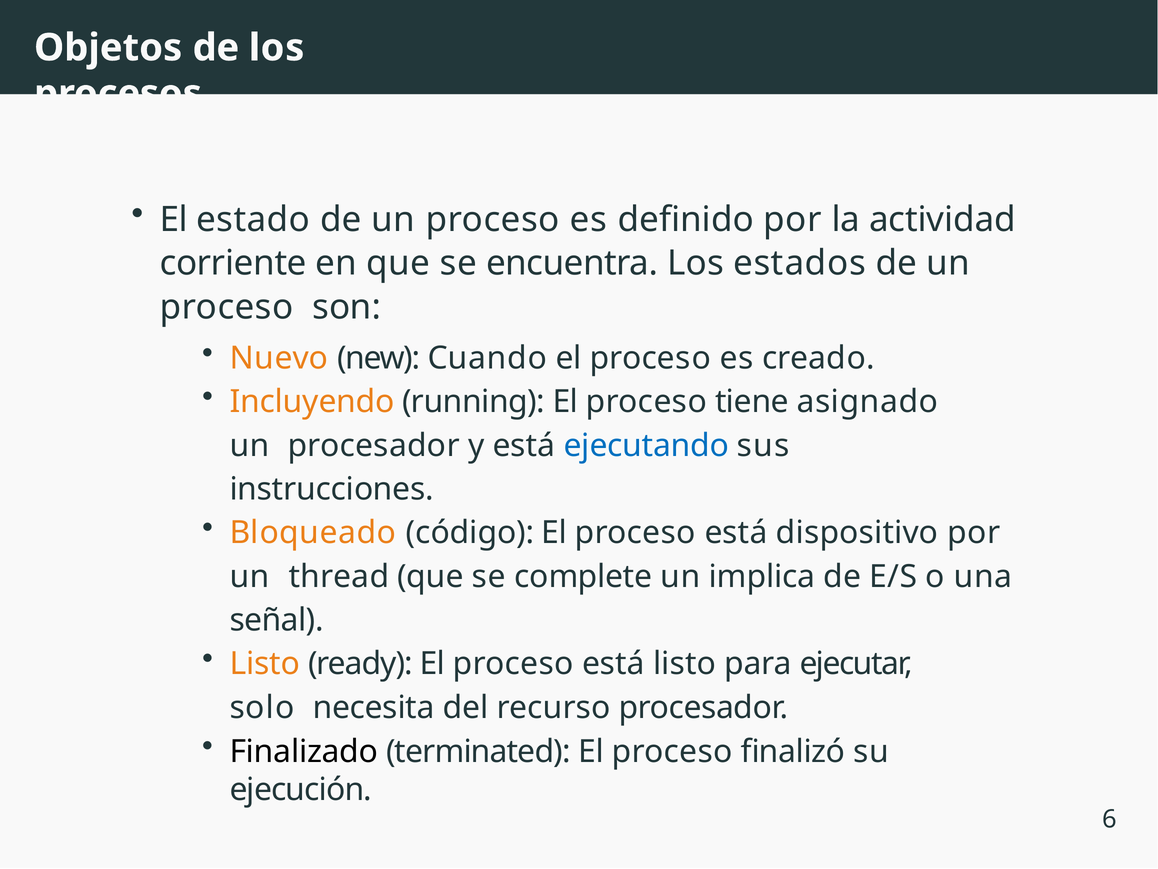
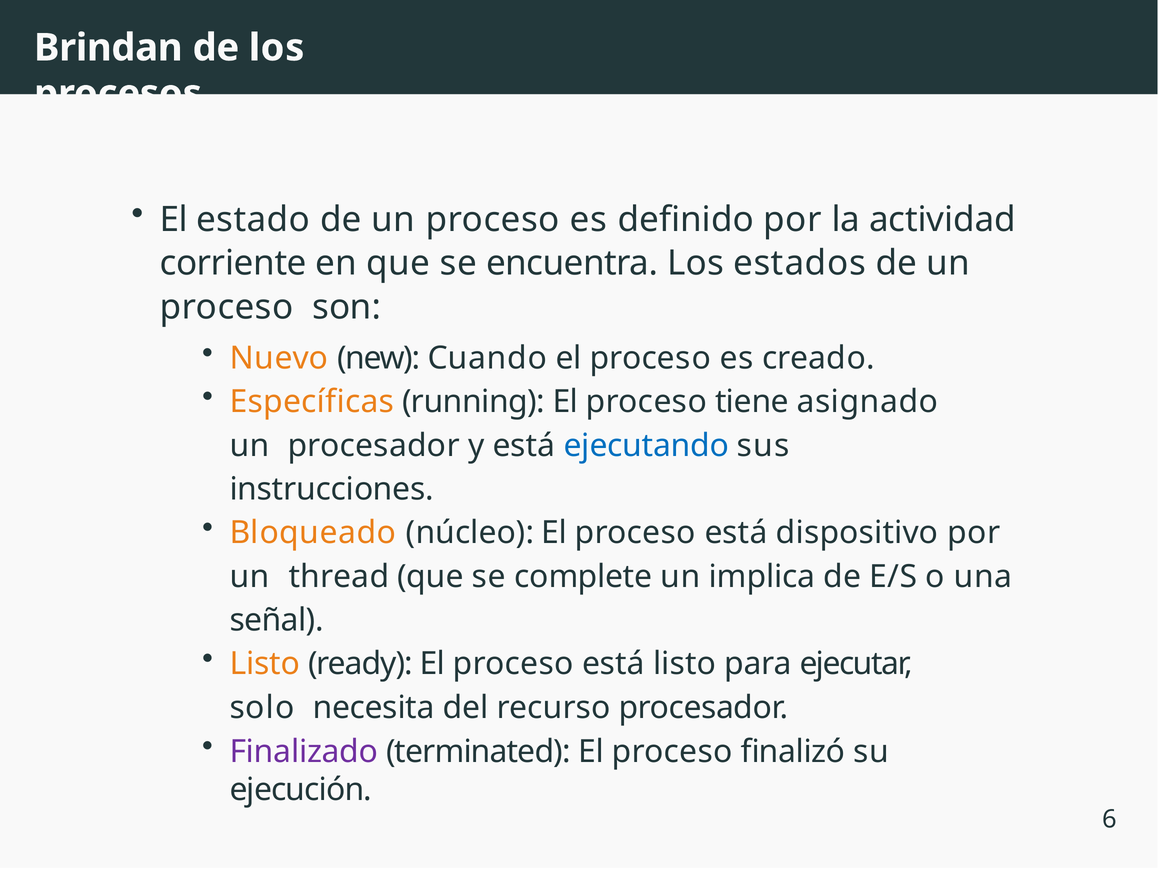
Objetos: Objetos -> Brindan
Incluyendo: Incluyendo -> Específicas
código: código -> núcleo
Finalizado colour: black -> purple
